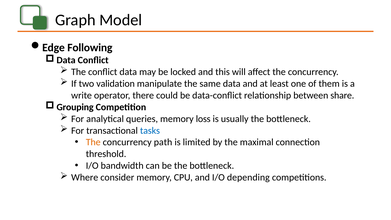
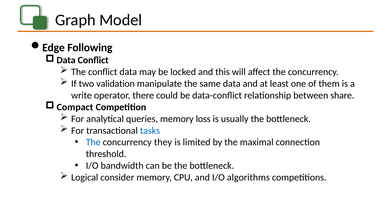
Grouping: Grouping -> Compact
The at (93, 142) colour: orange -> blue
path: path -> they
Where: Where -> Logical
depending: depending -> algorithms
